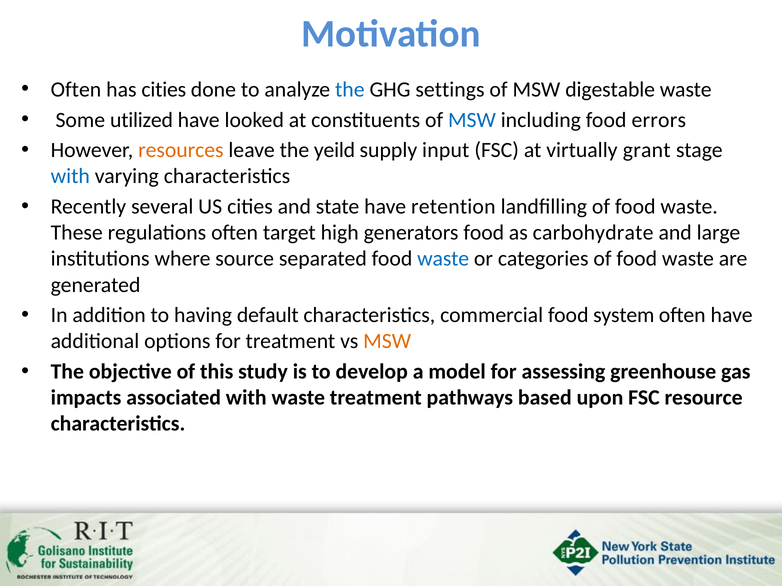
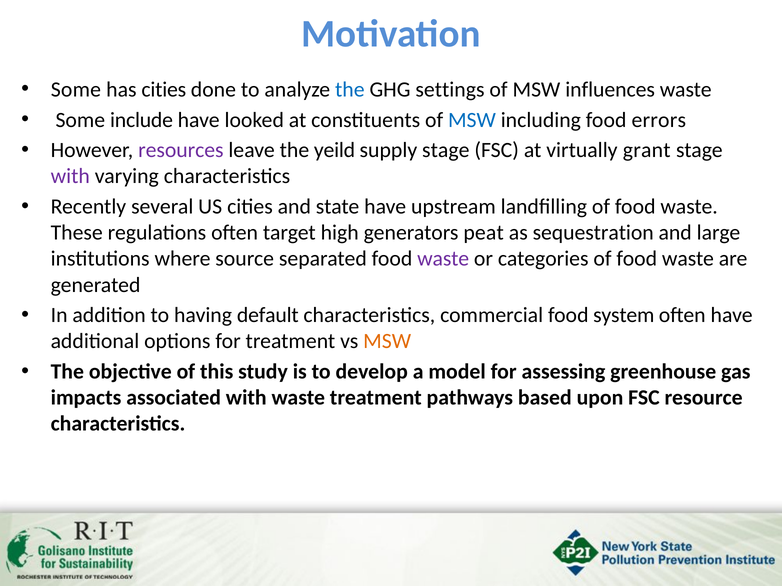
Often at (76, 90): Often -> Some
digestable: digestable -> influences
utilized: utilized -> include
resources colour: orange -> purple
supply input: input -> stage
with at (70, 176) colour: blue -> purple
retention: retention -> upstream
generators food: food -> peat
carbohydrate: carbohydrate -> sequestration
waste at (443, 259) colour: blue -> purple
